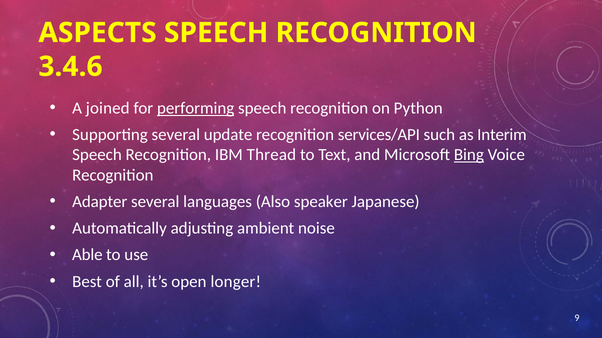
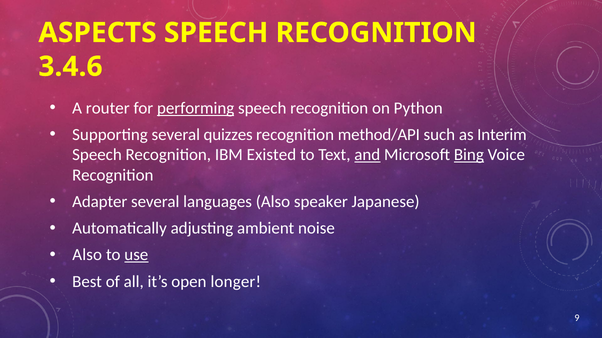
joined: joined -> router
update: update -> quizzes
services/API: services/API -> method/API
Thread: Thread -> Existed
and underline: none -> present
Able at (87, 255): Able -> Also
use underline: none -> present
